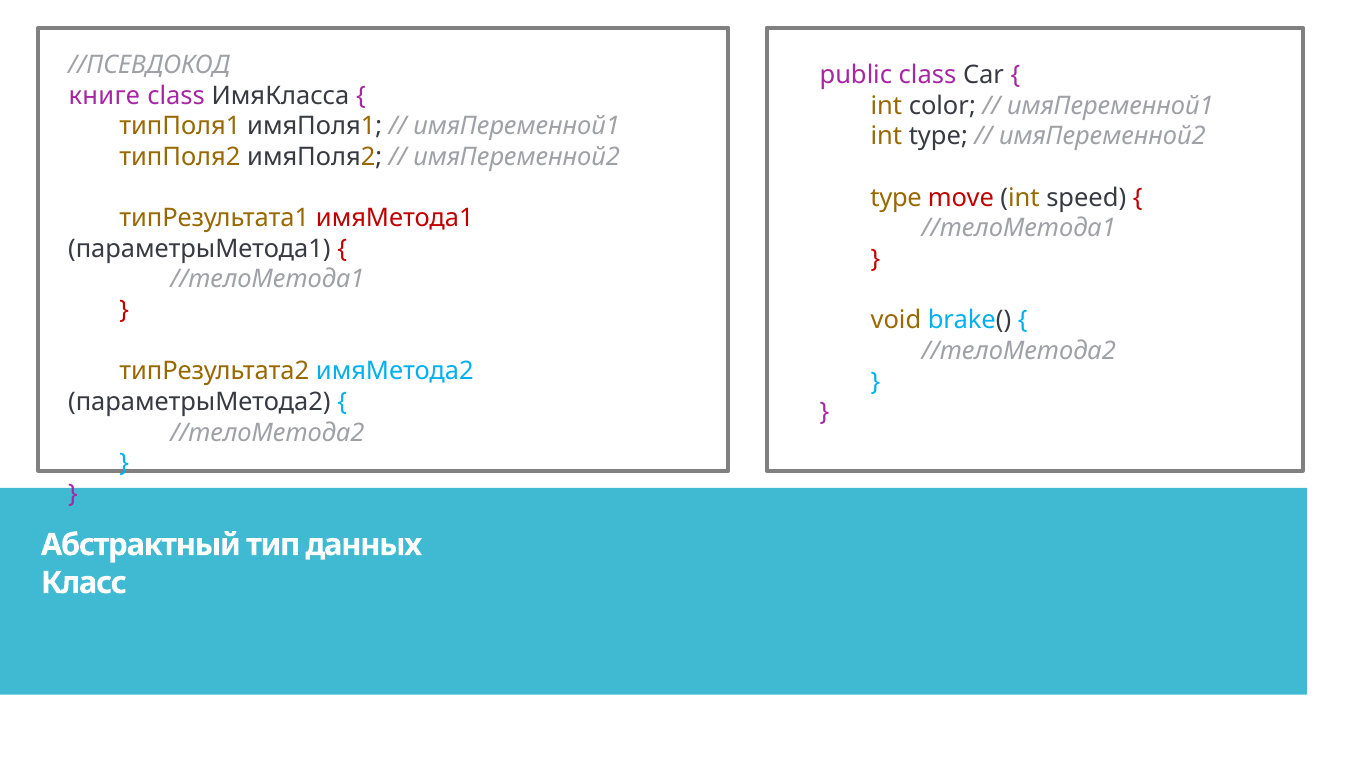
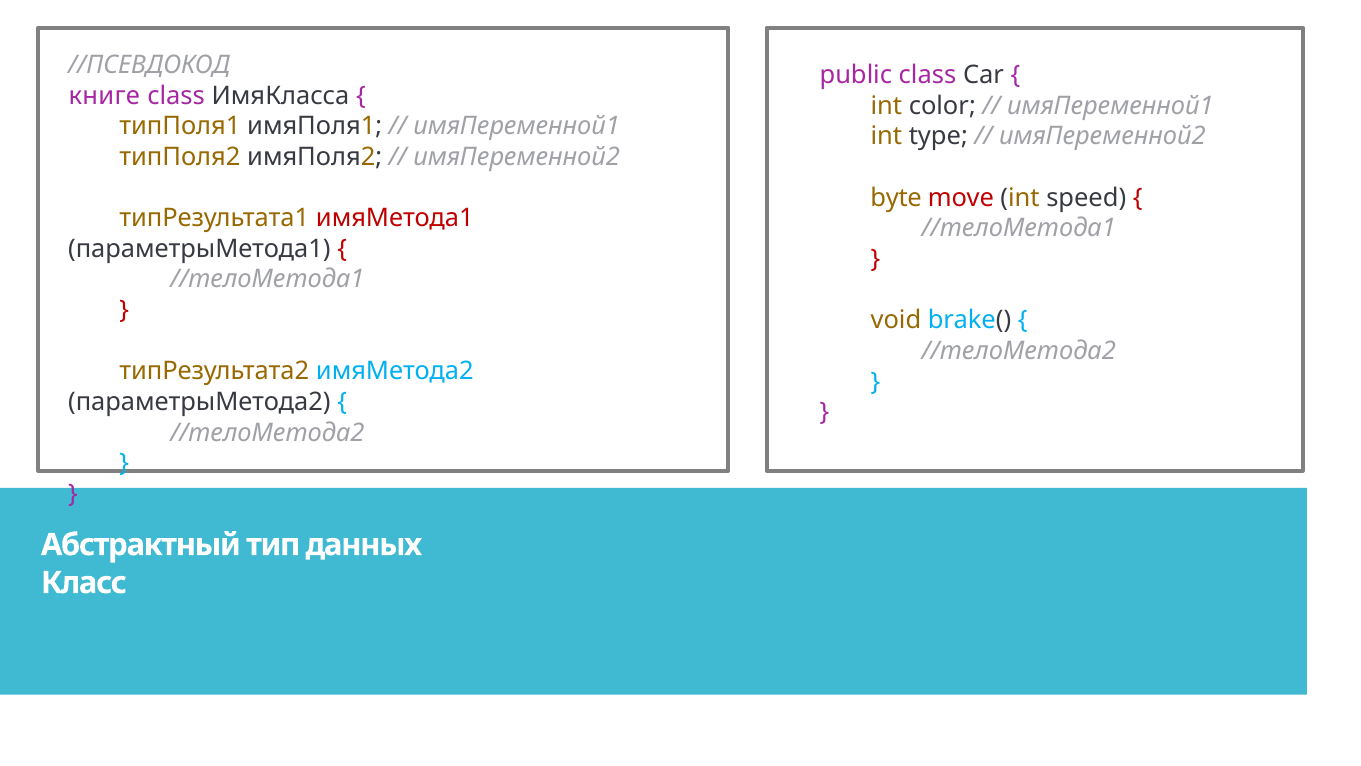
type at (896, 198): type -> byte
